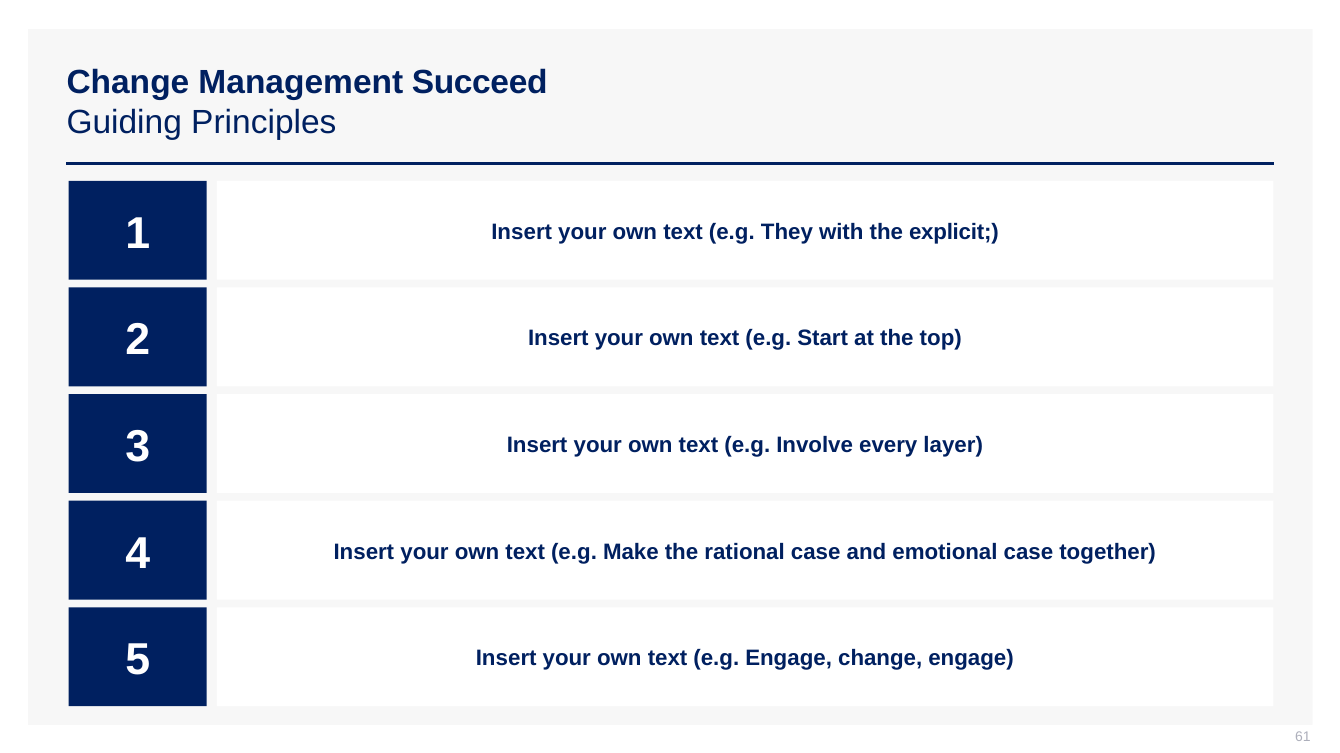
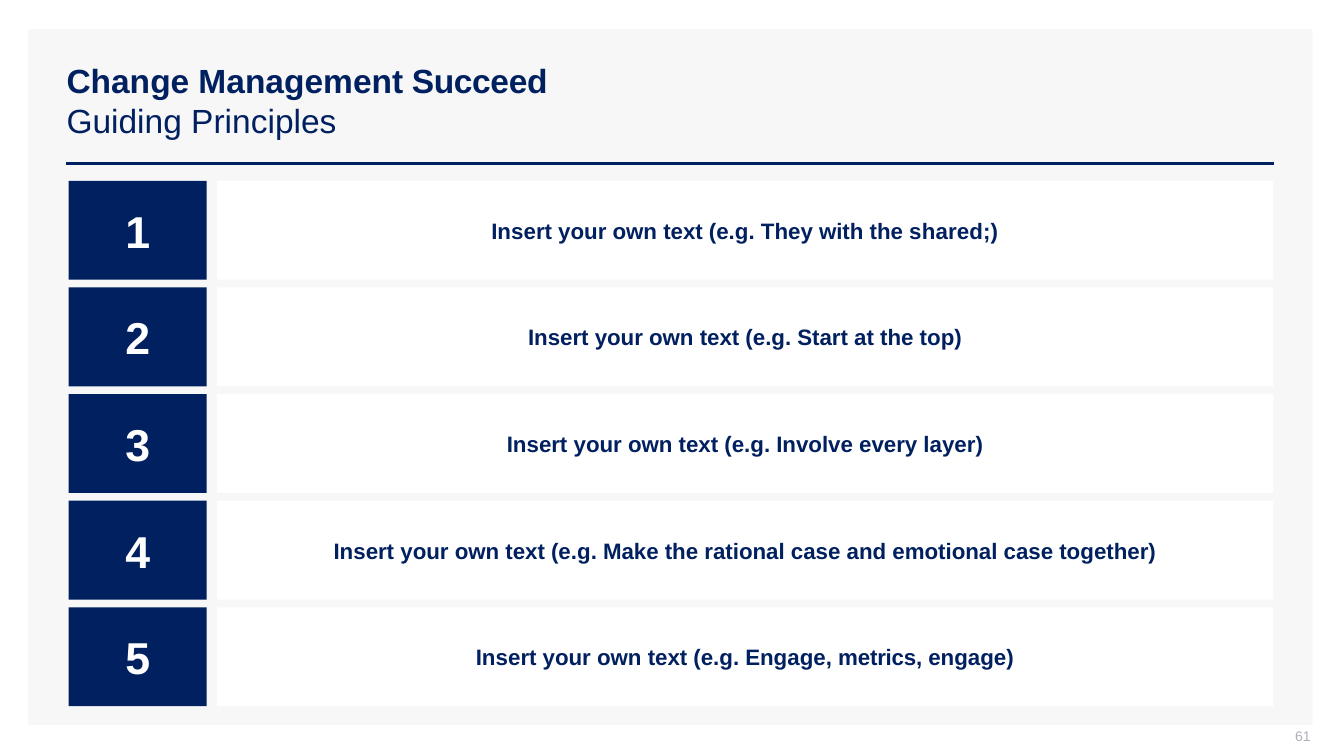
explicit: explicit -> shared
Engage change: change -> metrics
